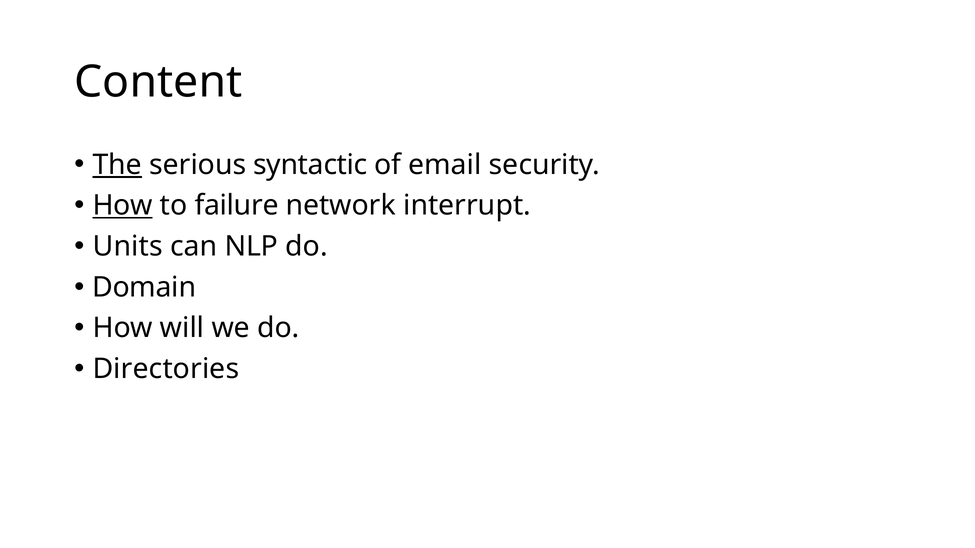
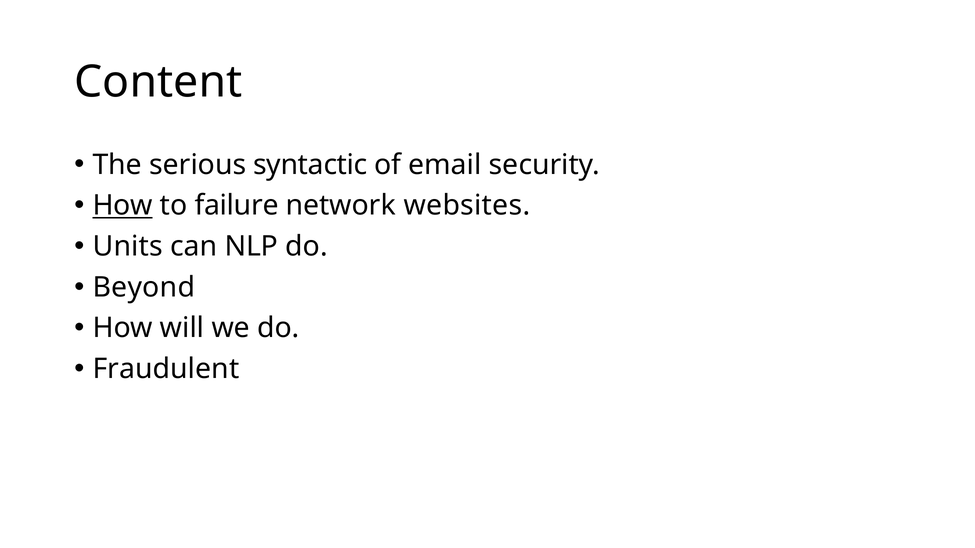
The underline: present -> none
interrupt: interrupt -> websites
Domain: Domain -> Beyond
Directories: Directories -> Fraudulent
